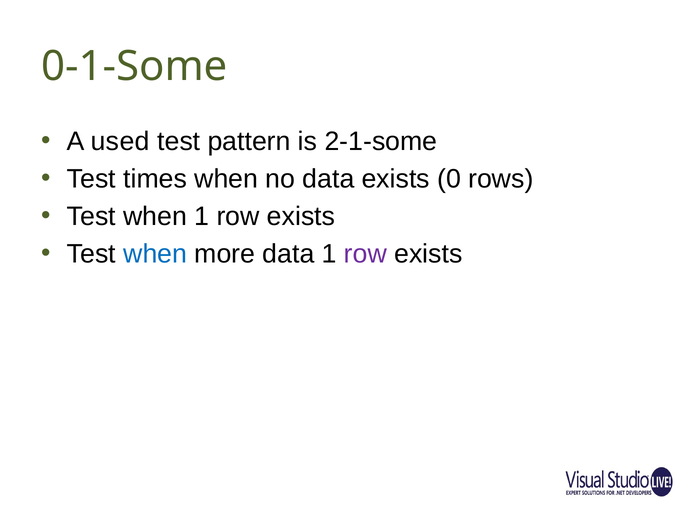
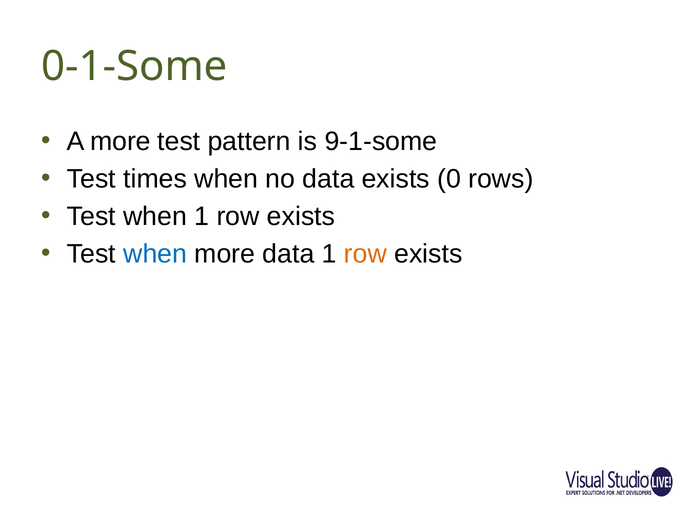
A used: used -> more
2-1-some: 2-1-some -> 9-1-some
row at (365, 254) colour: purple -> orange
